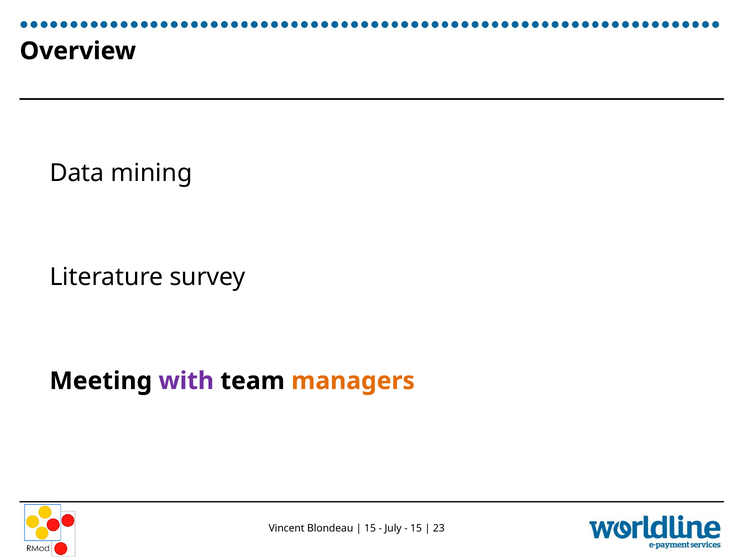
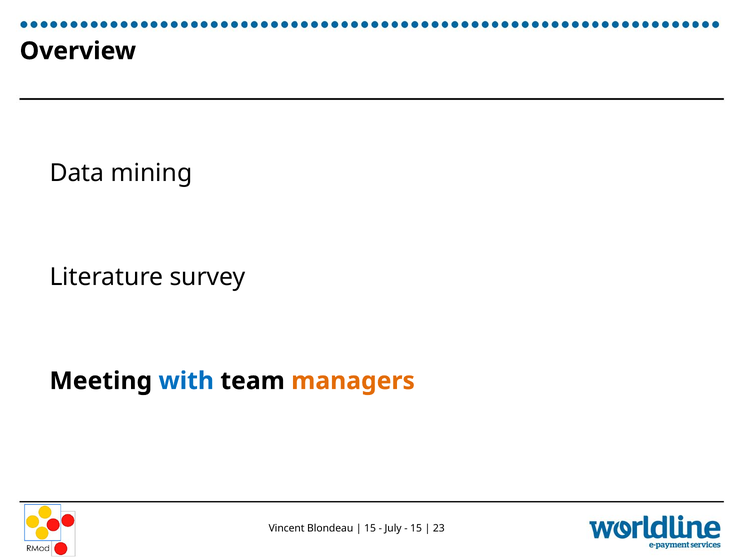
with colour: purple -> blue
